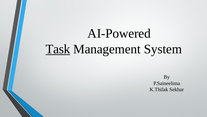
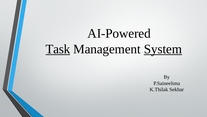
System underline: none -> present
